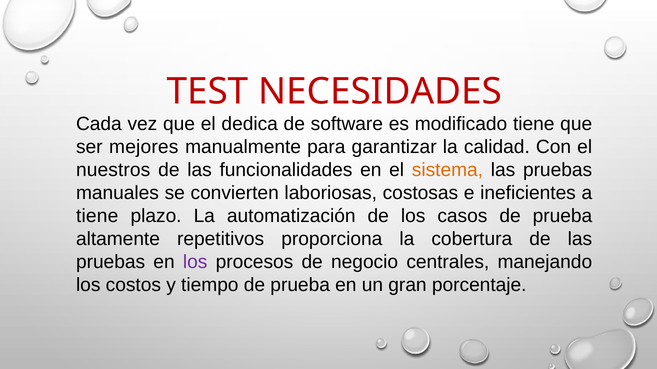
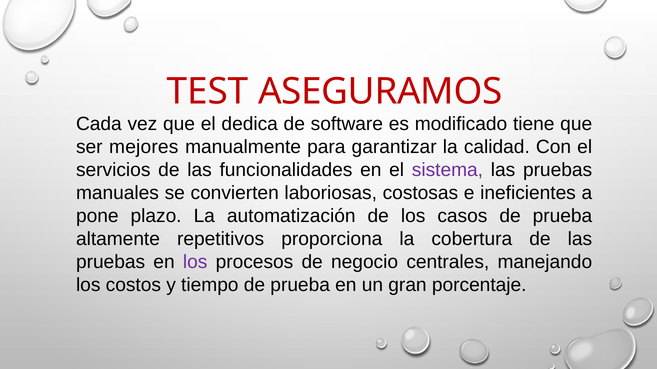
NECESIDADES: NECESIDADES -> ASEGURAMOS
nuestros: nuestros -> servicios
sistema colour: orange -> purple
tiene at (97, 216): tiene -> pone
